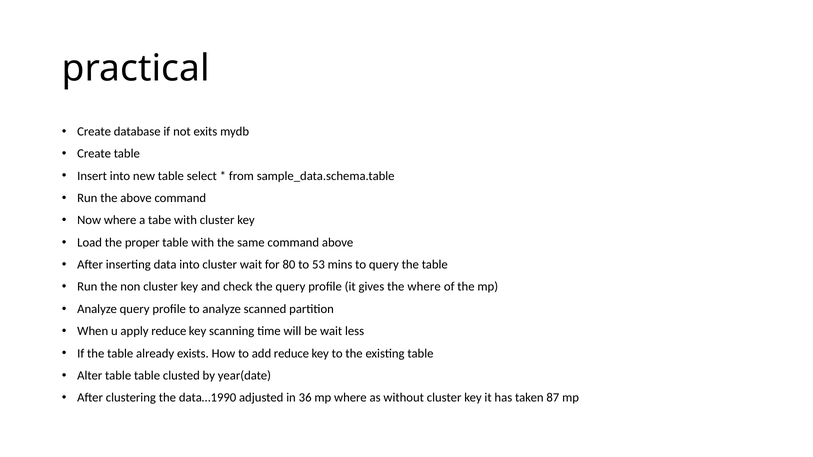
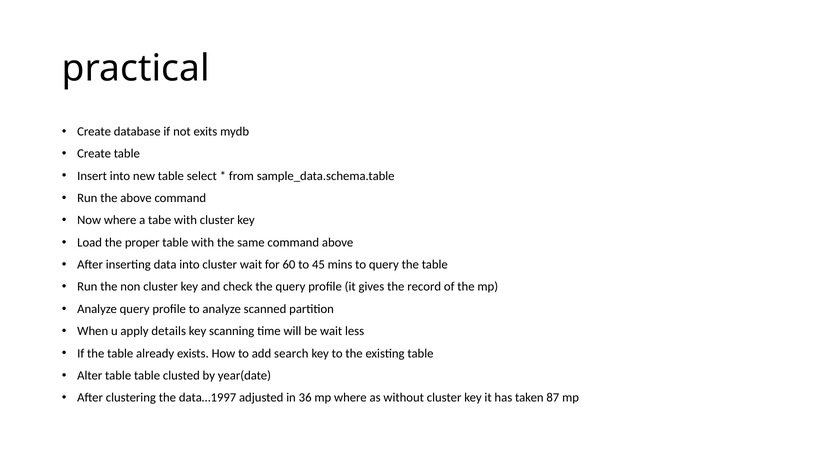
80: 80 -> 60
53: 53 -> 45
the where: where -> record
apply reduce: reduce -> details
add reduce: reduce -> search
data…1990: data…1990 -> data…1997
